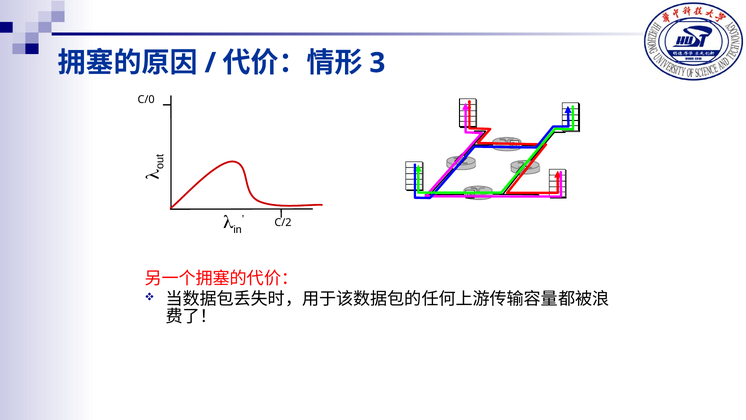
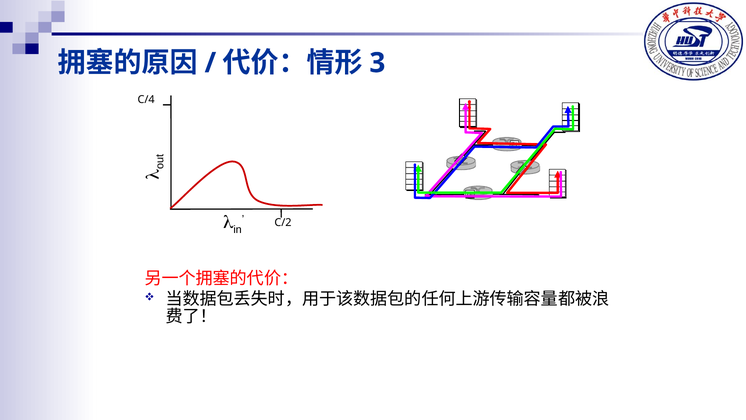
C/0: C/0 -> C/4
